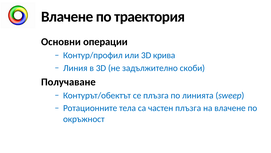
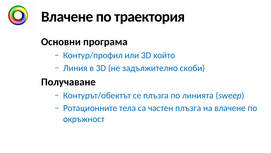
операции: операции -> програма
крива: крива -> който
